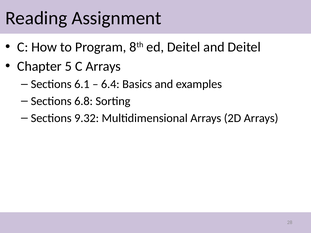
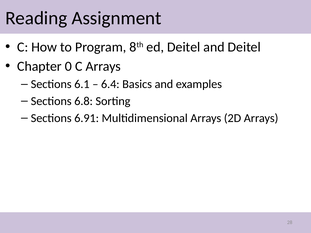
5: 5 -> 0
9.32: 9.32 -> 6.91
